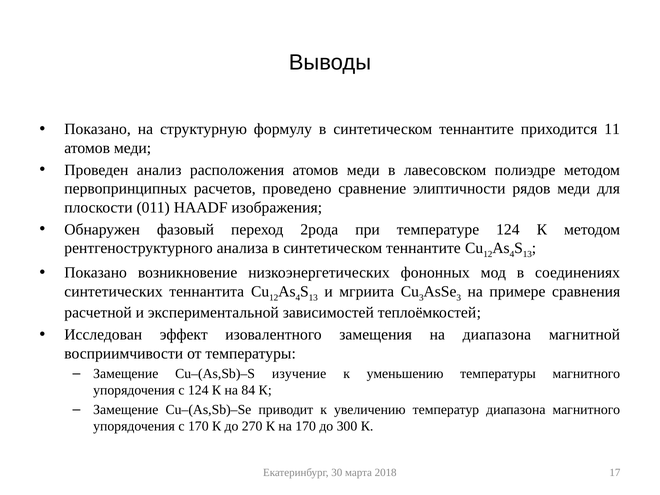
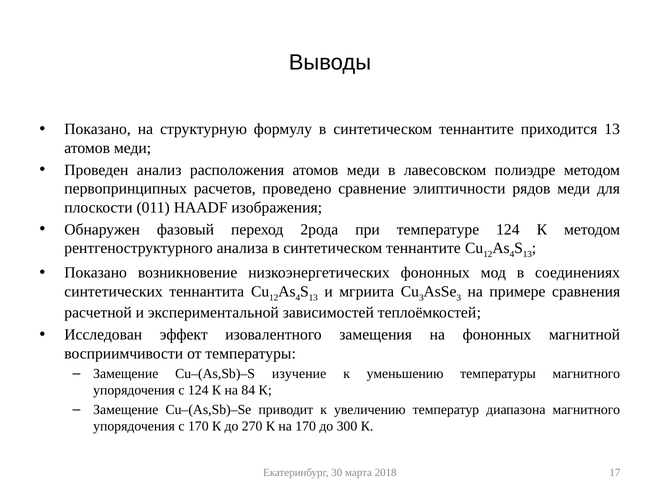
приходится 11: 11 -> 13
на диапазона: диапазона -> фононных
